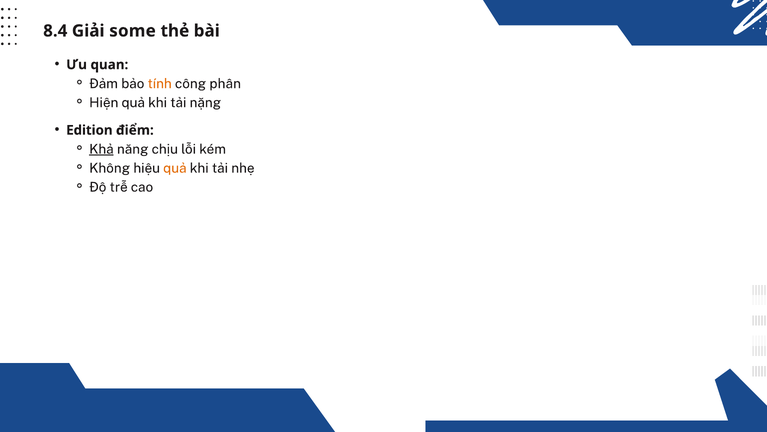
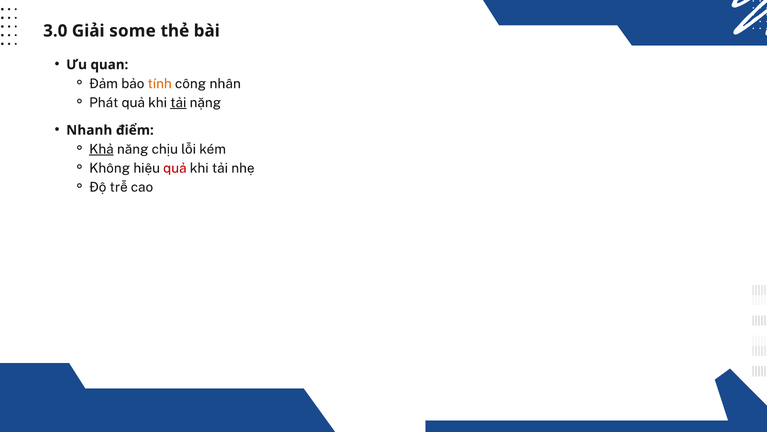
8.4: 8.4 -> 3.0
phân: phân -> nhân
Hiện: Hiện -> Phát
tải at (178, 103) underline: none -> present
Edition: Edition -> Nhanh
quả at (175, 168) colour: orange -> red
